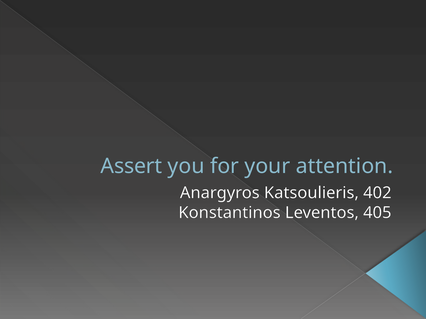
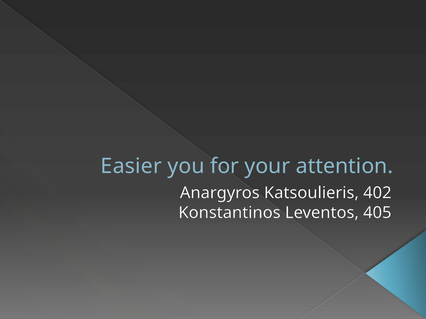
Assert: Assert -> Easier
